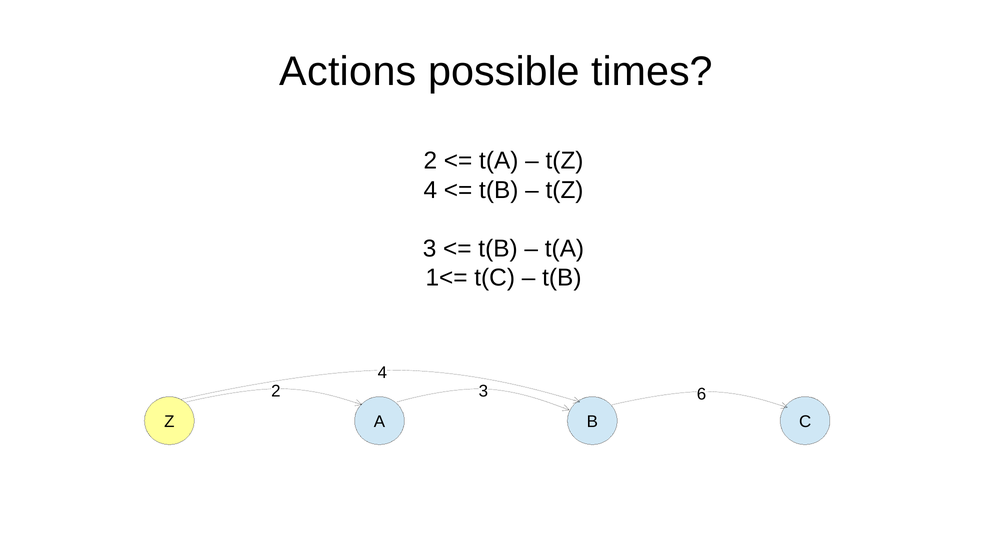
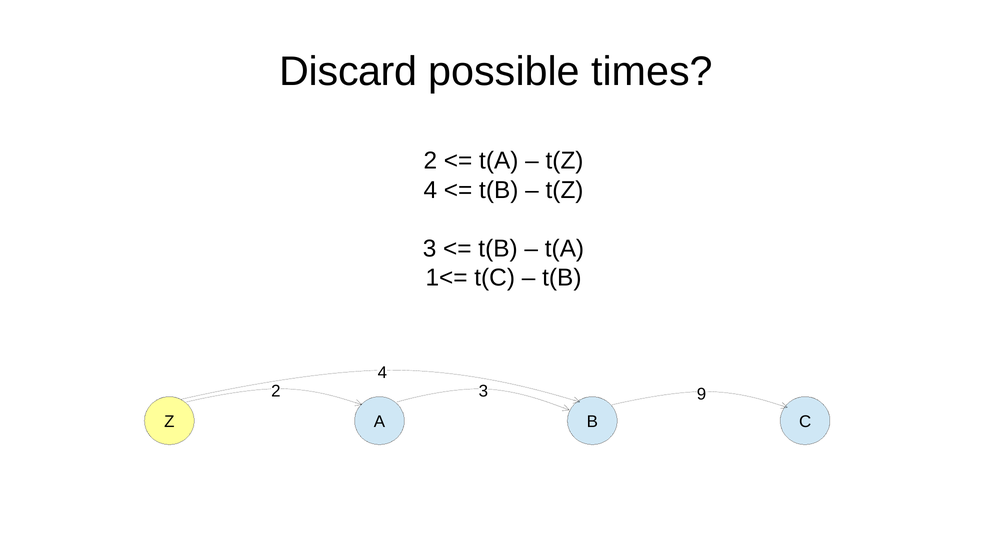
Actions: Actions -> Discard
6: 6 -> 9
